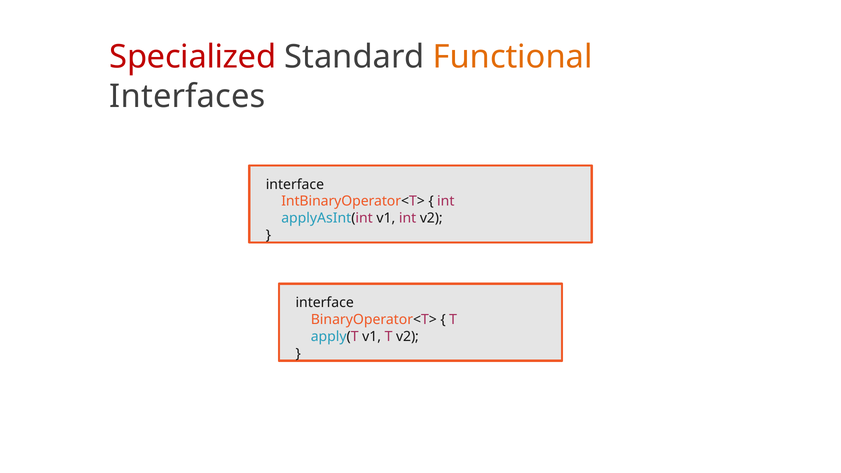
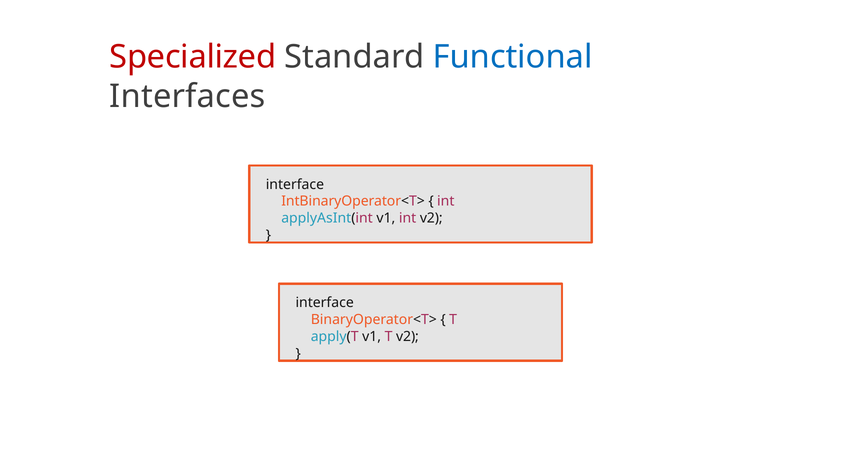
Functional colour: orange -> blue
